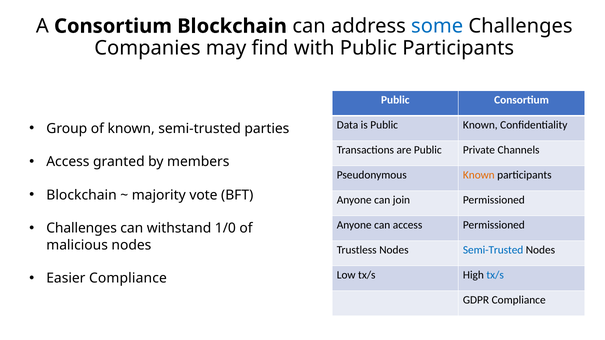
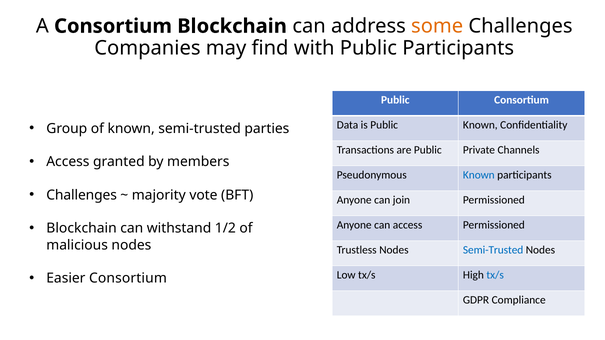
some colour: blue -> orange
Known at (479, 175) colour: orange -> blue
Blockchain at (82, 195): Blockchain -> Challenges
Challenges at (82, 229): Challenges -> Blockchain
1/0: 1/0 -> 1/2
Easier Compliance: Compliance -> Consortium
